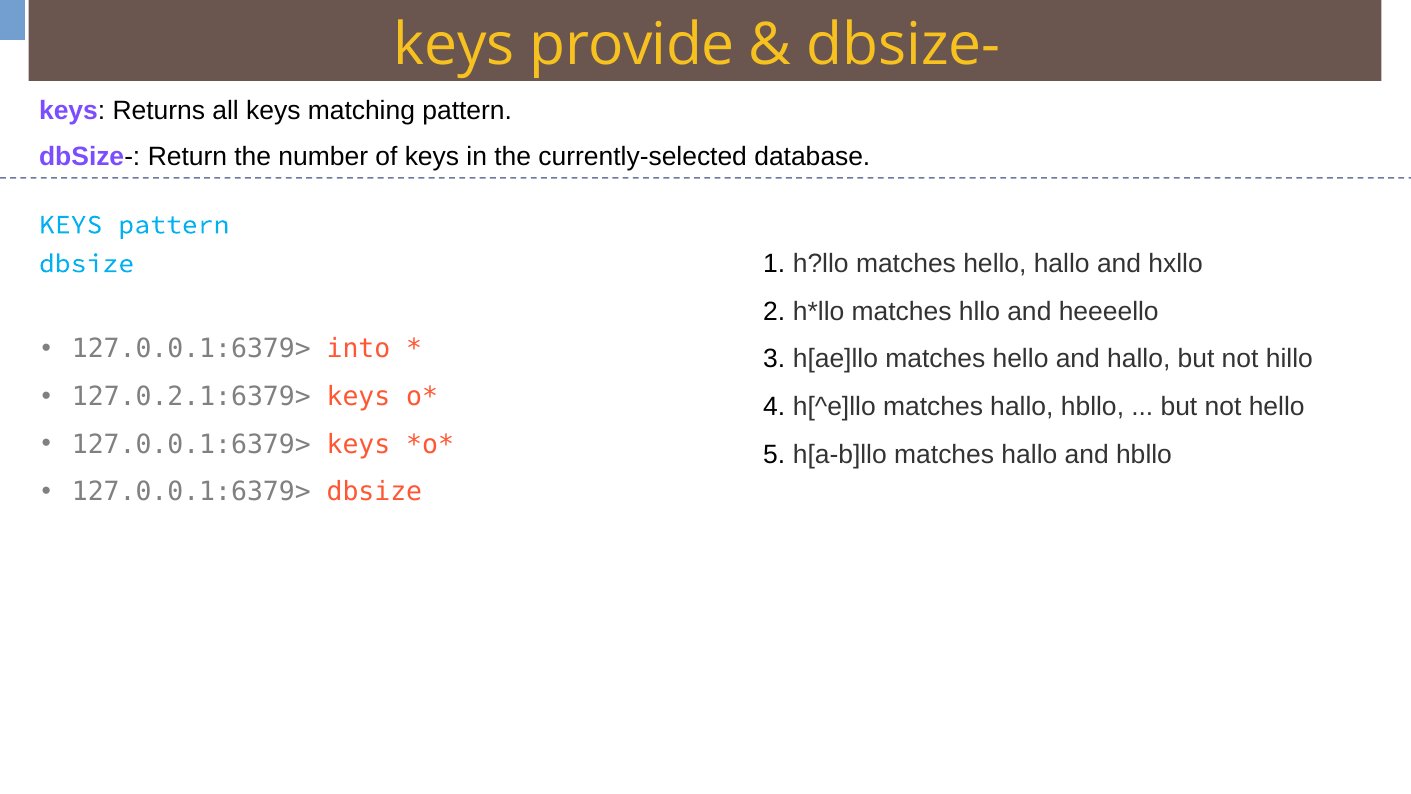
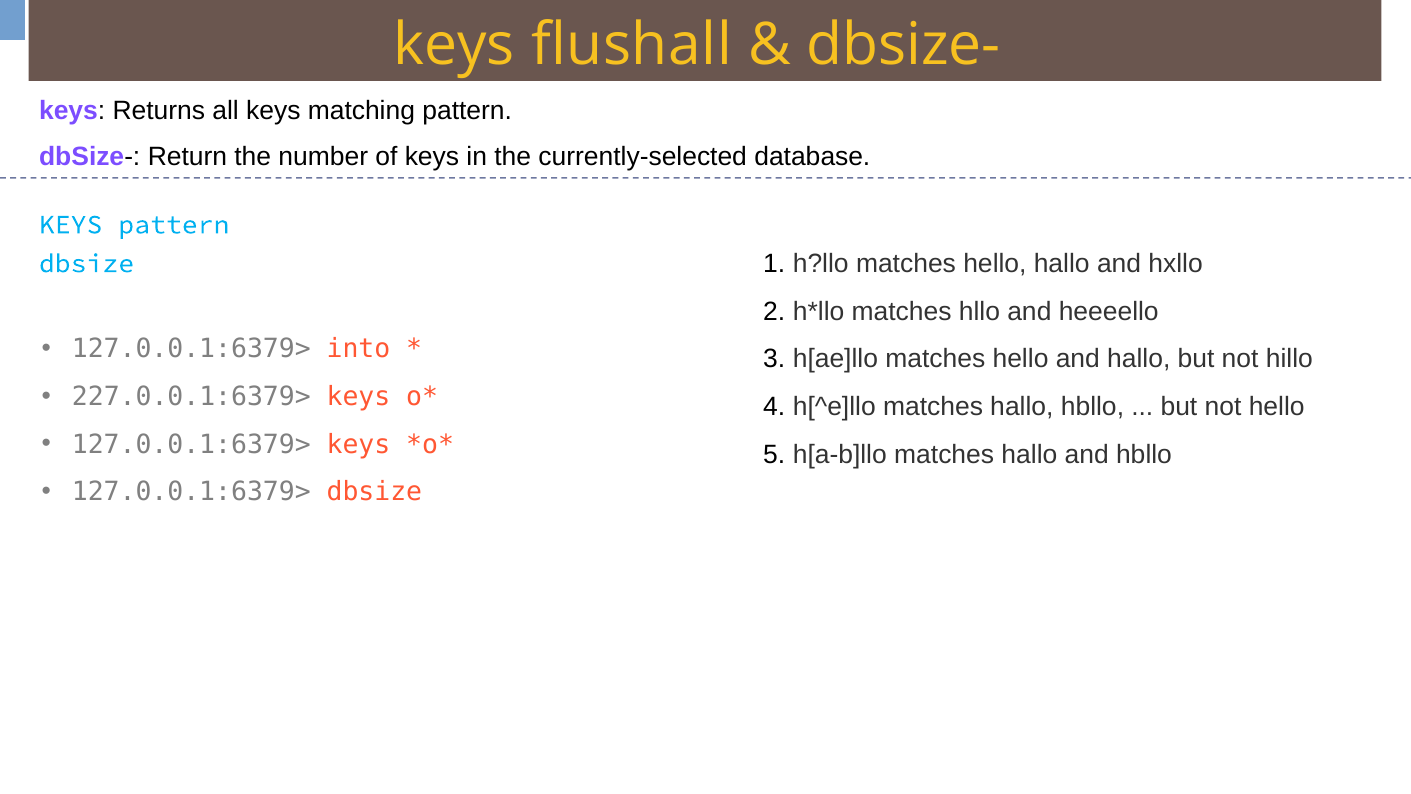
provide: provide -> flushall
127.0.2.1:6379>: 127.0.2.1:6379> -> 227.0.0.1:6379>
